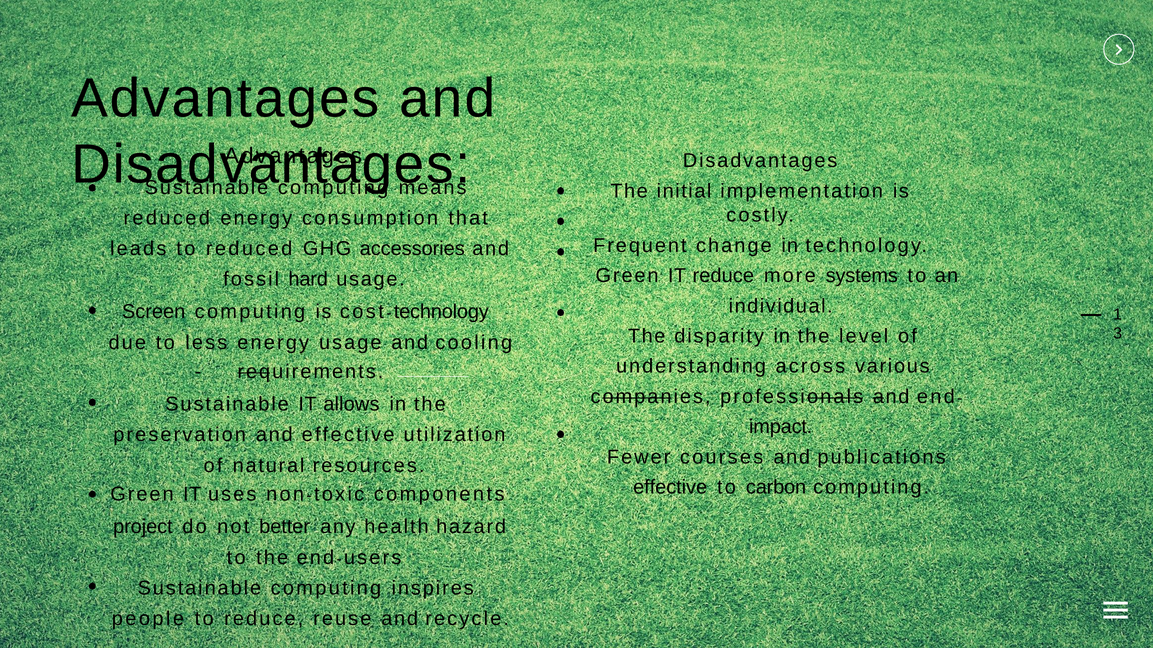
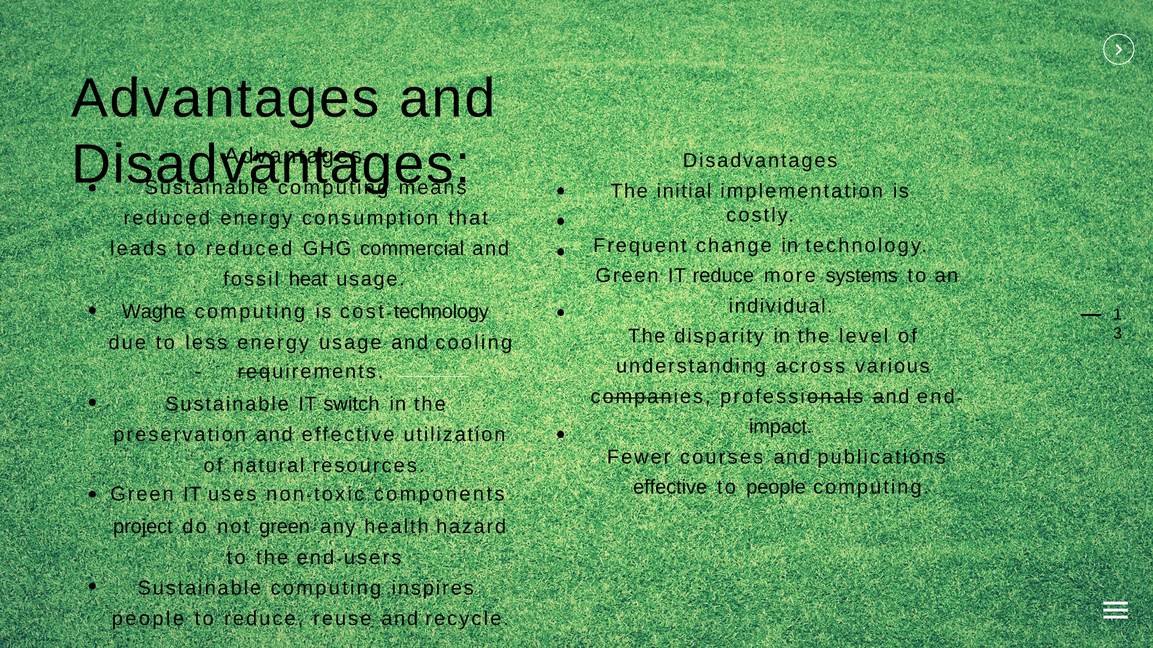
accessories: accessories -> commercial
hard: hard -> heat
Screen: Screen -> Waghe
allows: allows -> switch
to carbon: carbon -> people
not better: better -> green
